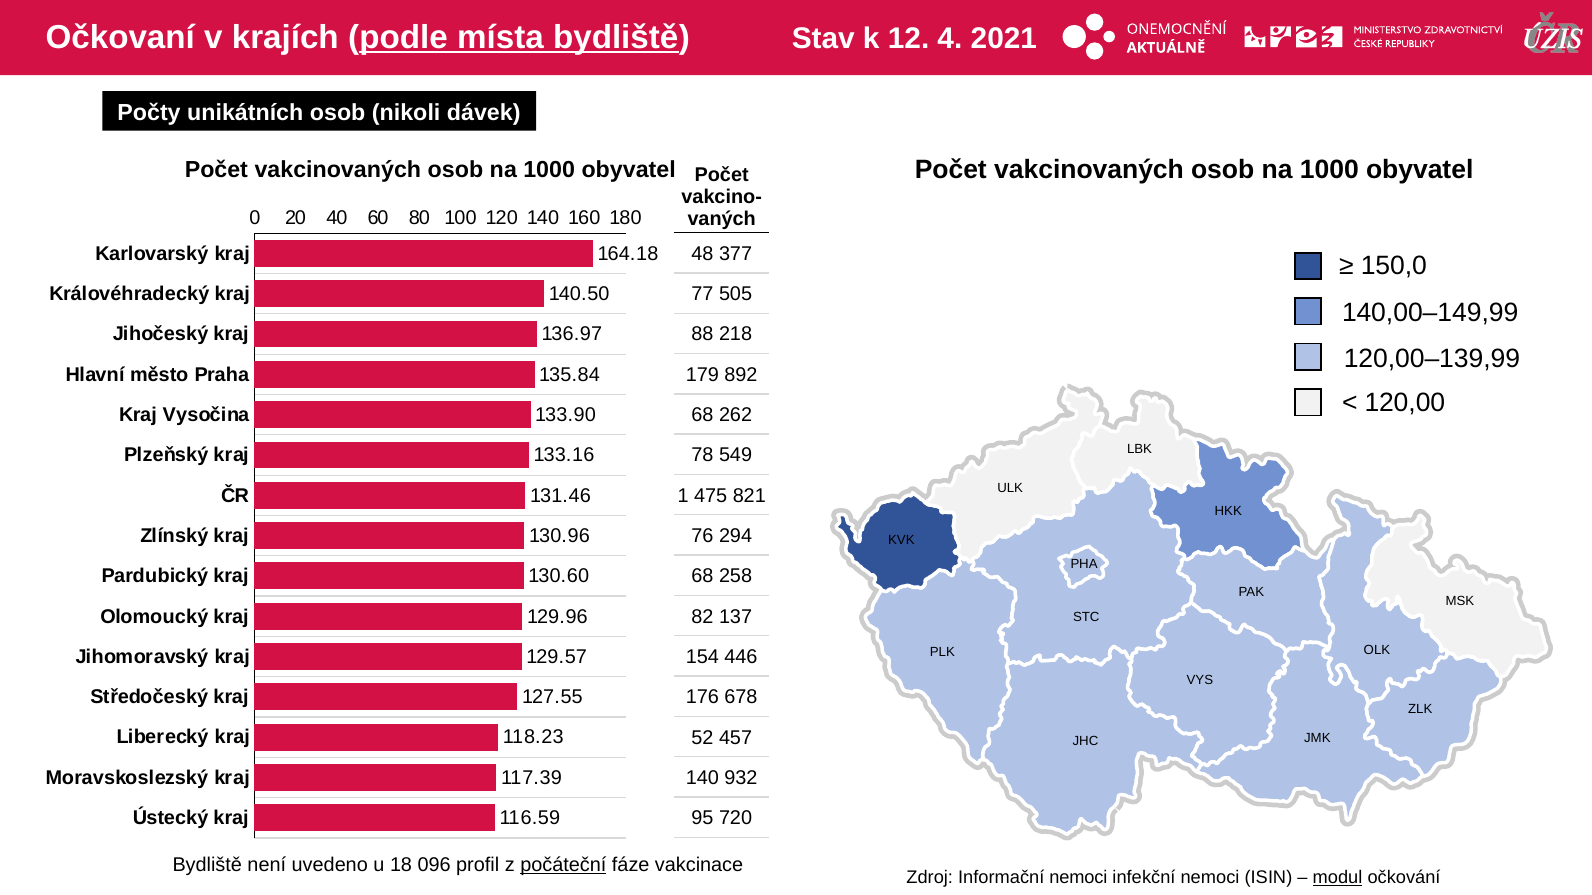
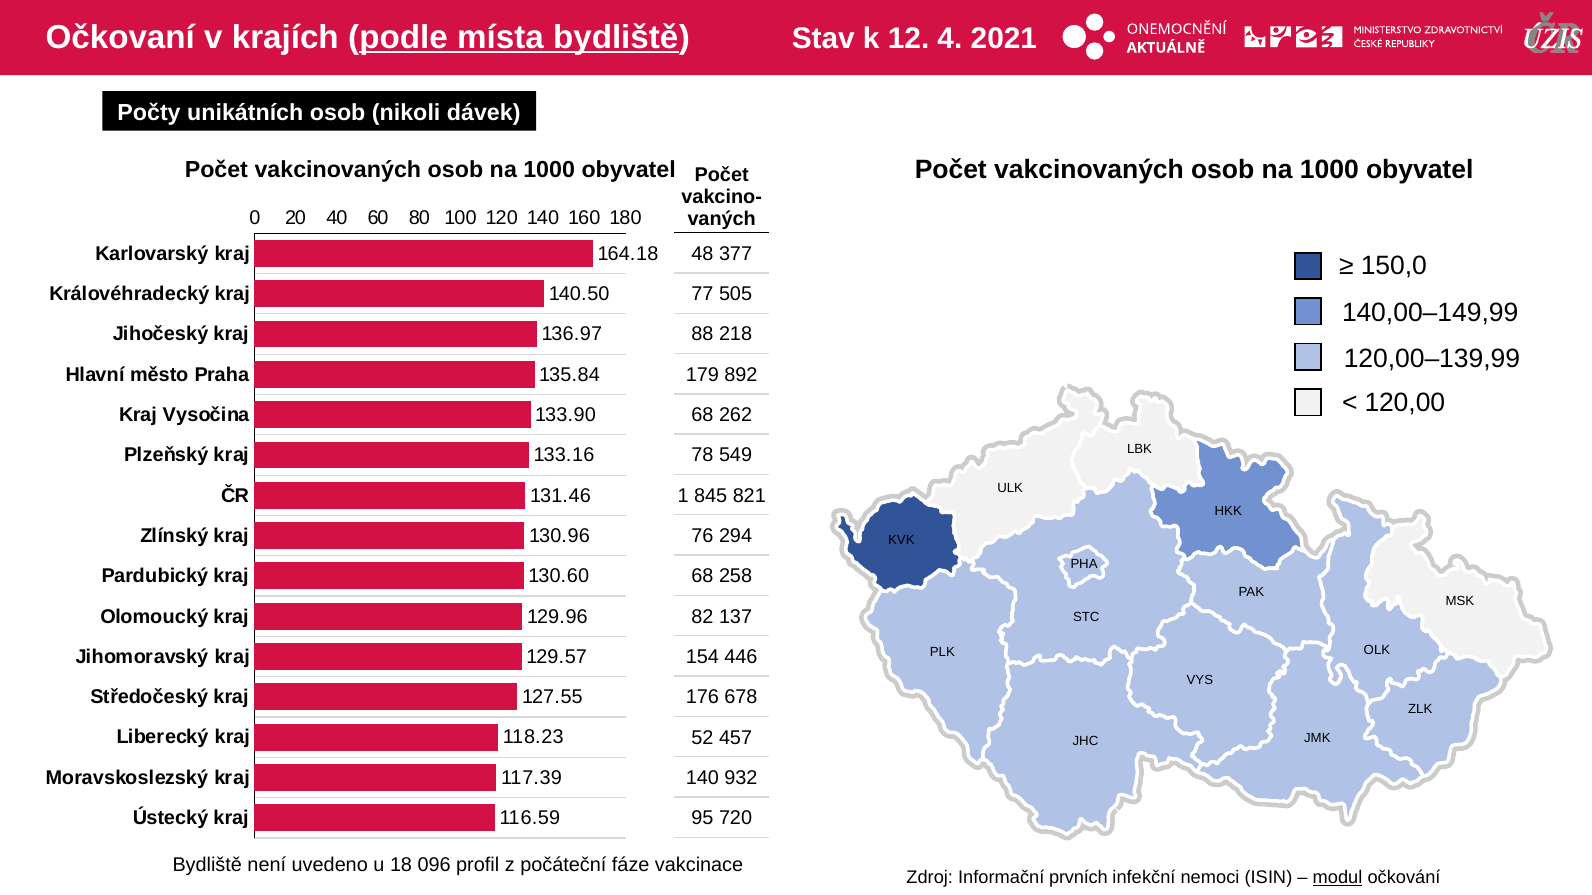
475: 475 -> 845
počáteční underline: present -> none
Informační nemoci: nemoci -> prvních
